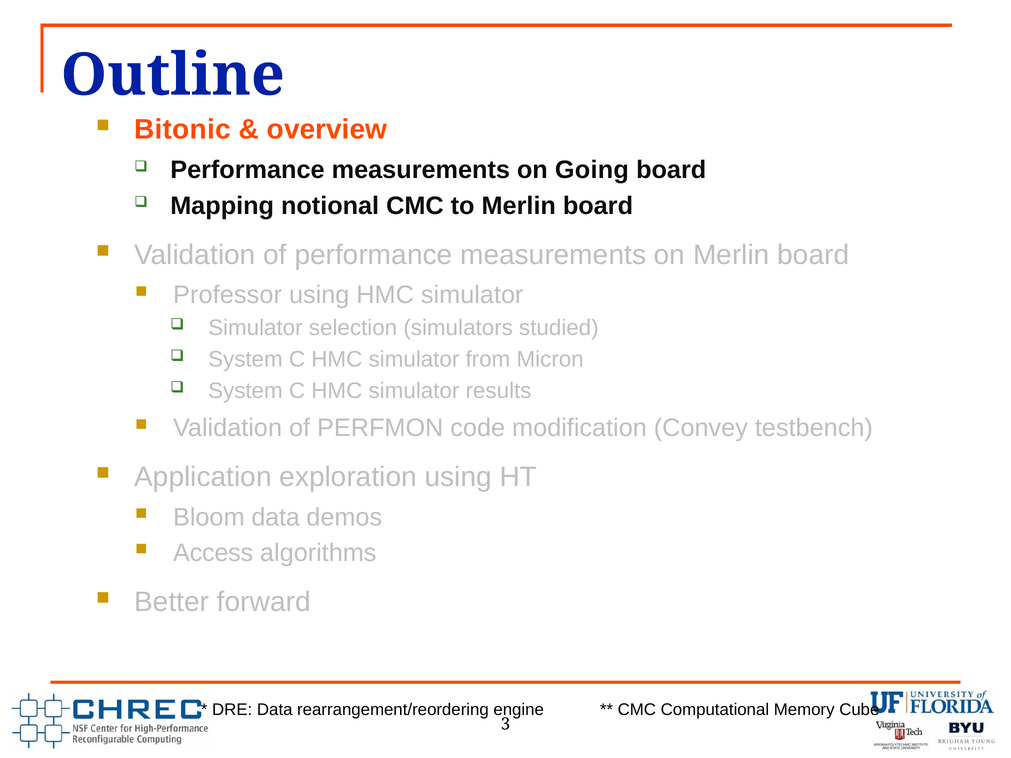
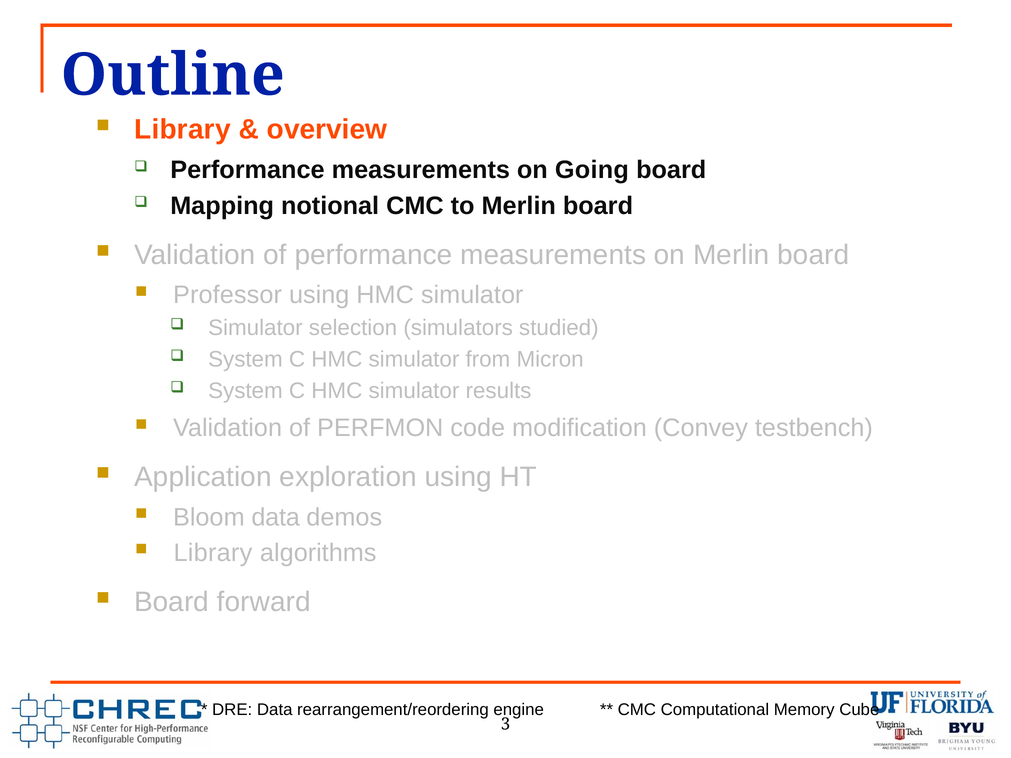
Bitonic at (182, 130): Bitonic -> Library
Access at (213, 553): Access -> Library
Better at (172, 602): Better -> Board
